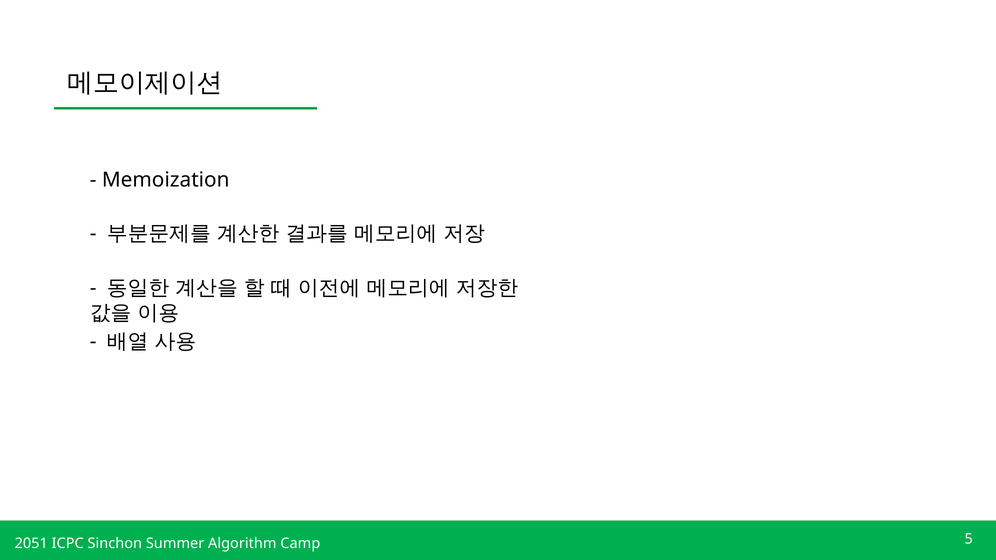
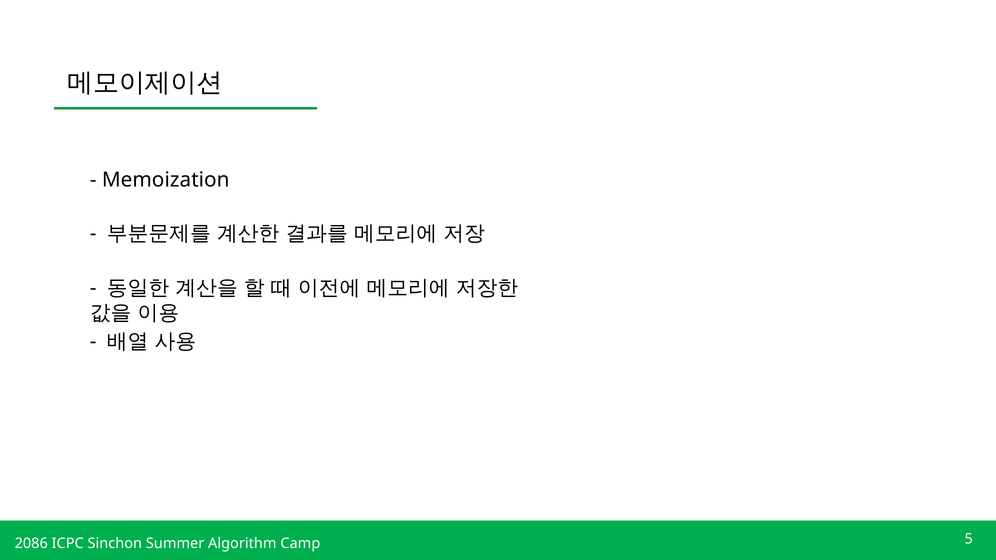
2051: 2051 -> 2086
